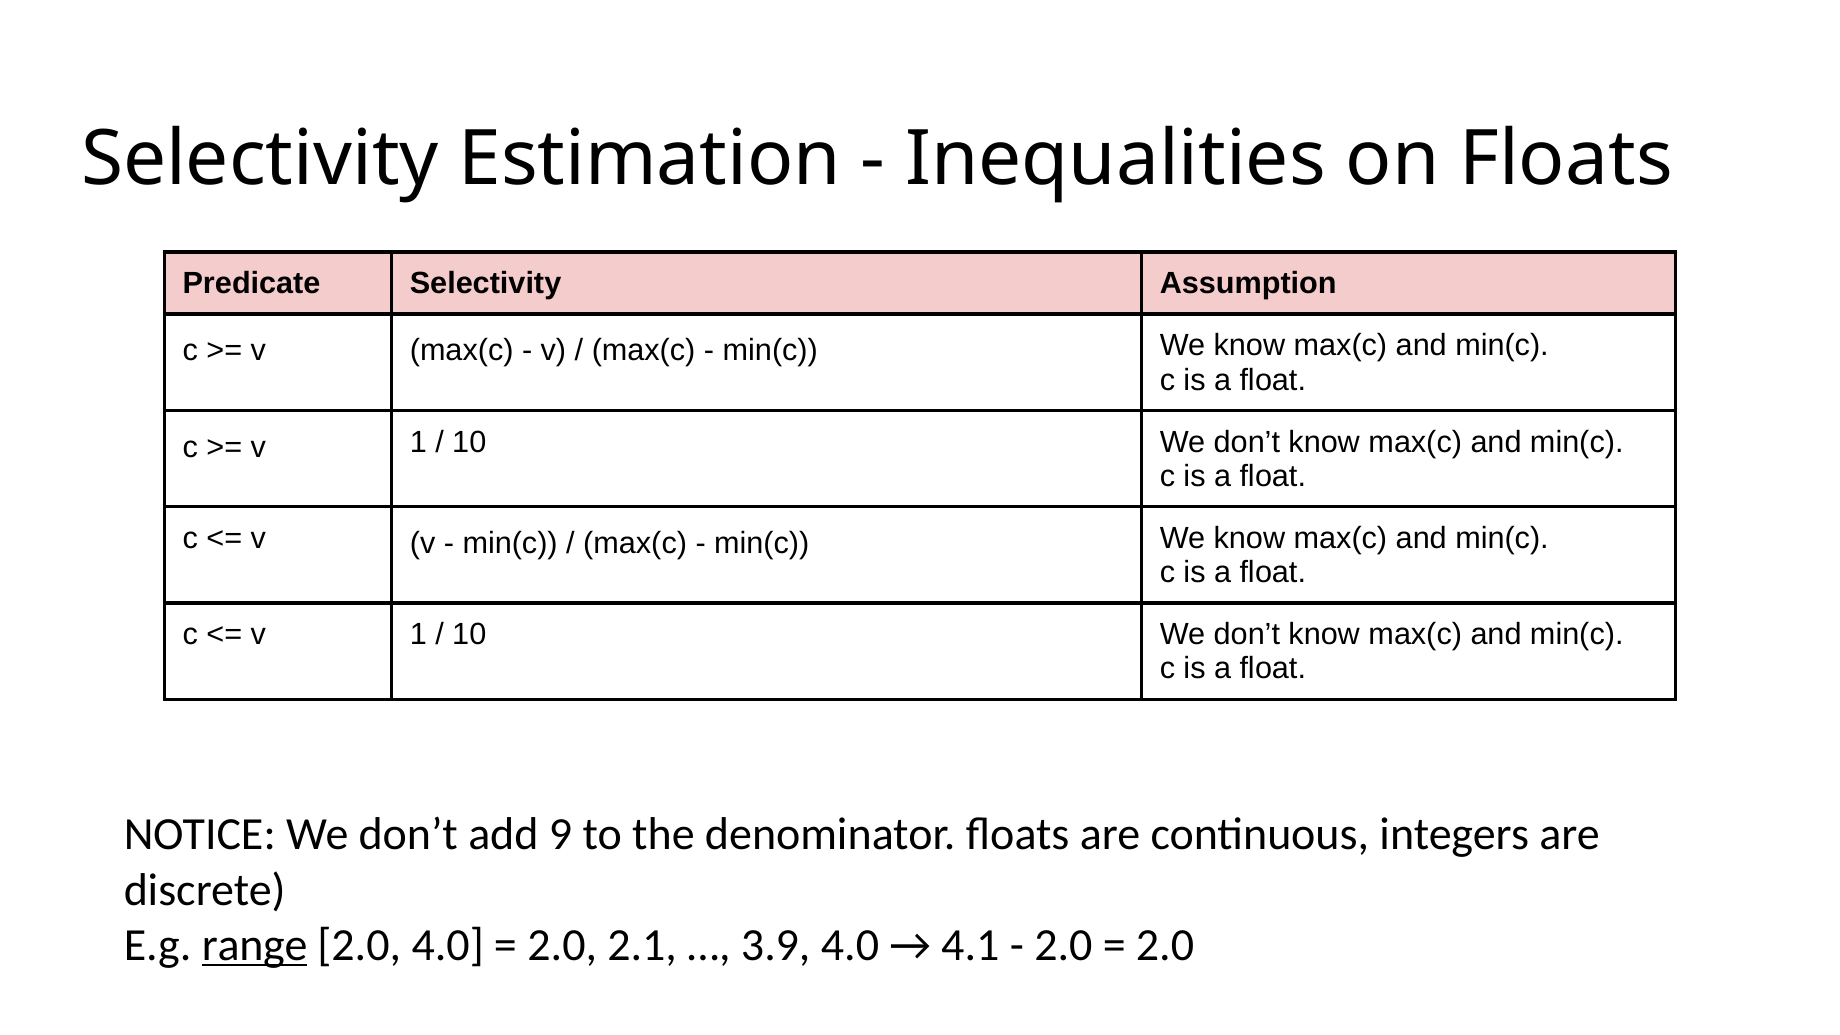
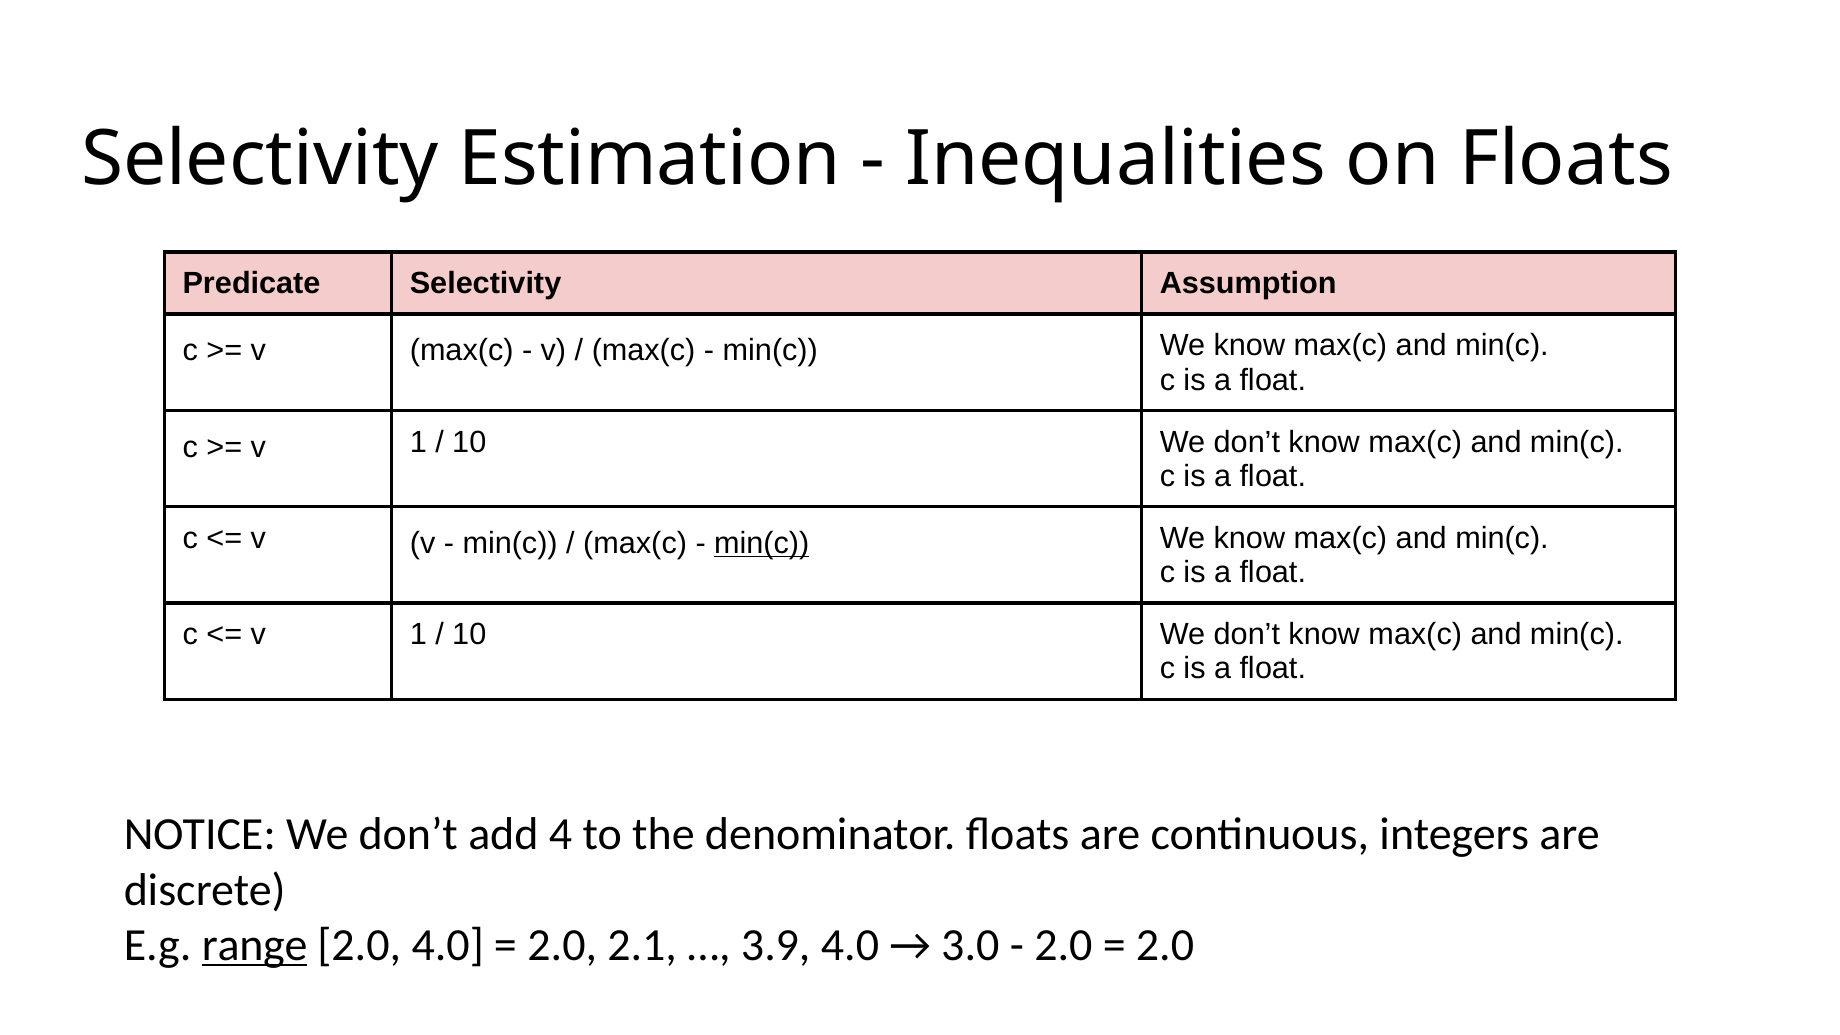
min(c at (762, 543) underline: none -> present
9: 9 -> 4
4.1: 4.1 -> 3.0
